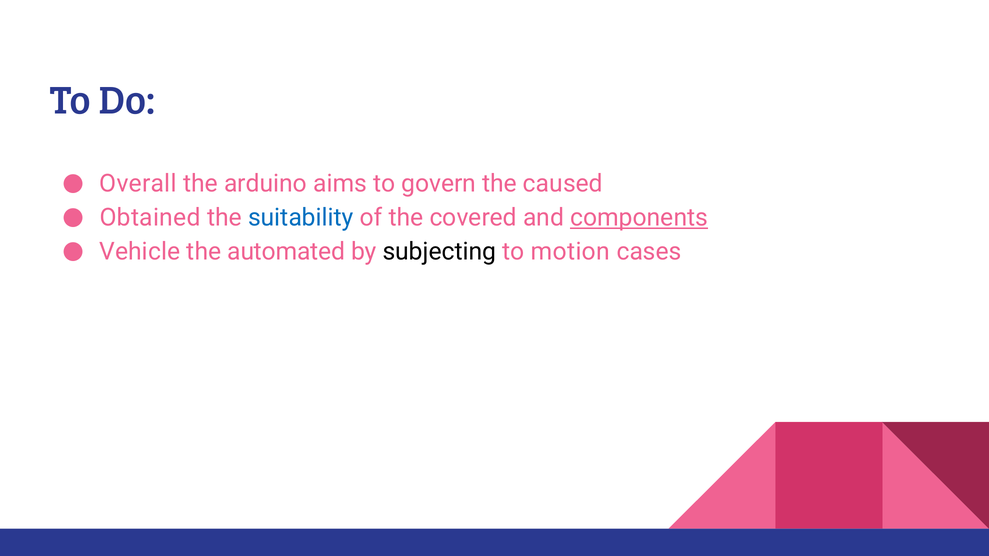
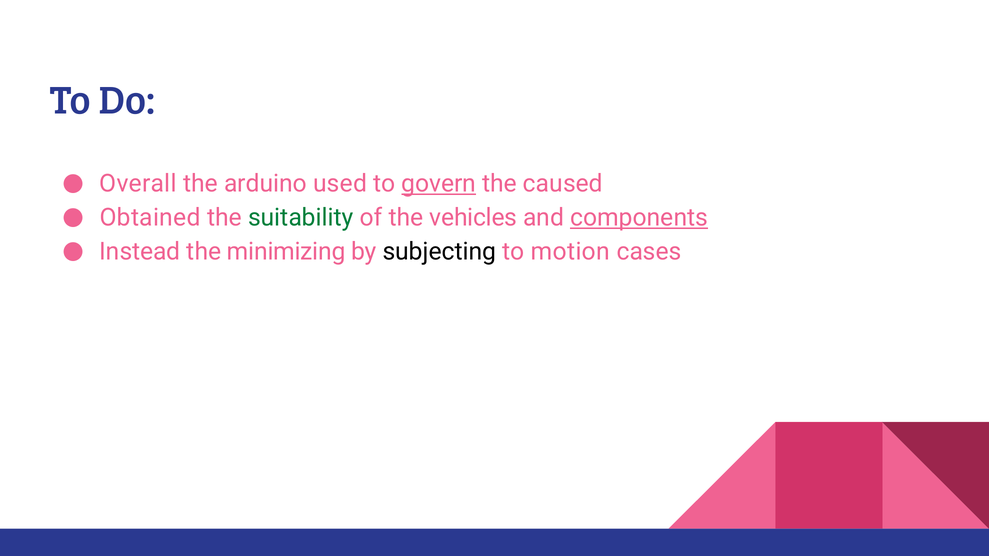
aims: aims -> used
govern underline: none -> present
suitability colour: blue -> green
covered: covered -> vehicles
Vehicle: Vehicle -> Instead
automated: automated -> minimizing
